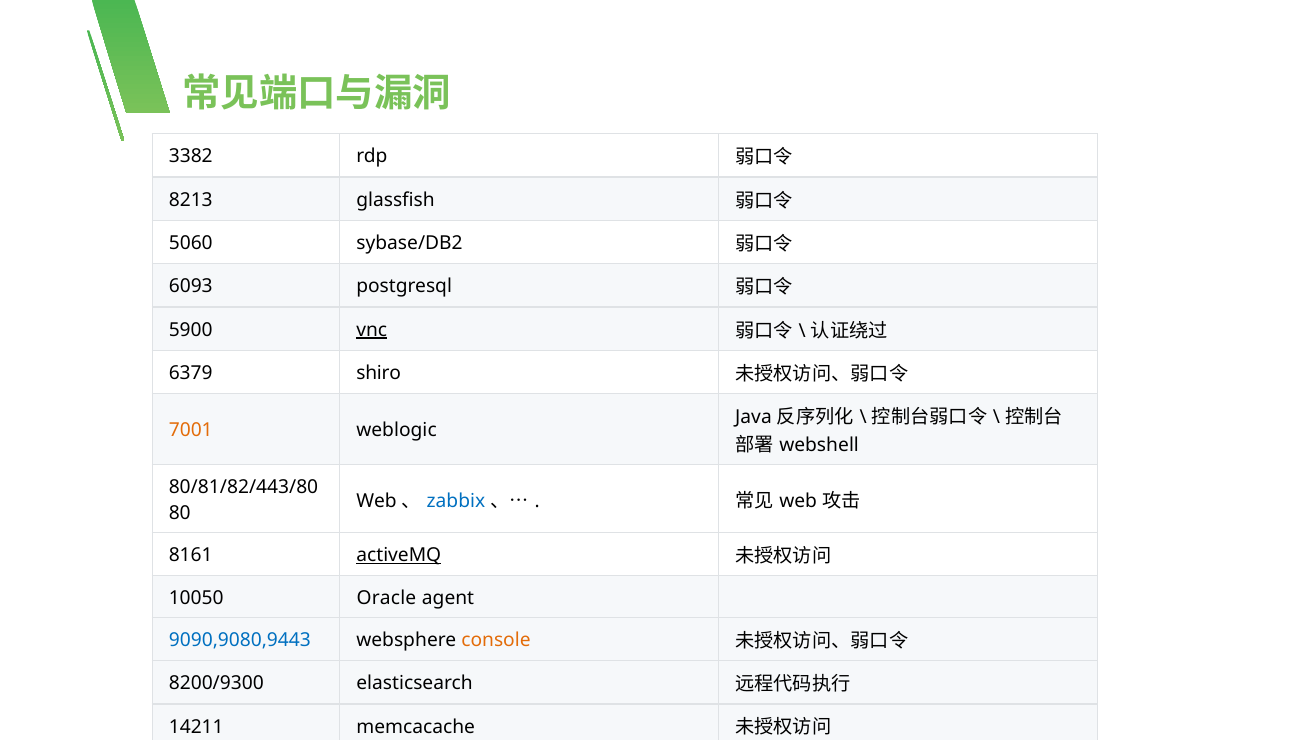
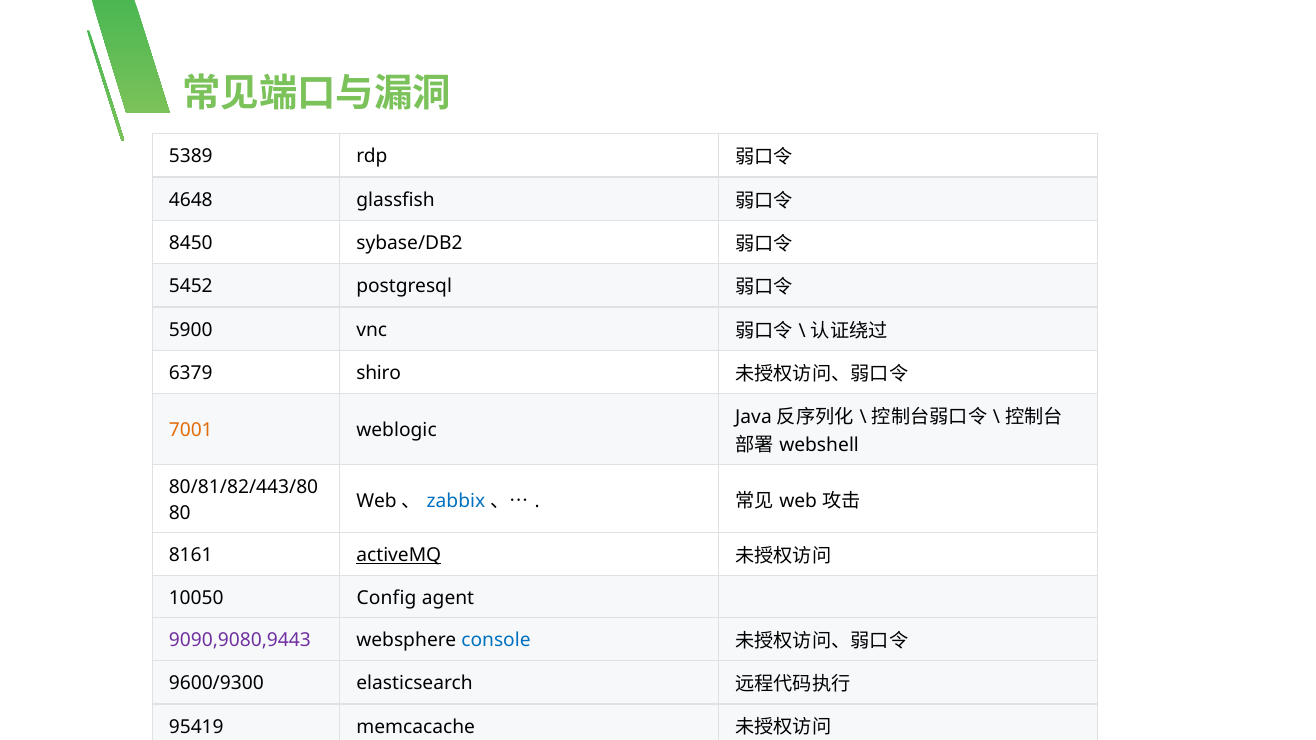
3382: 3382 -> 5389
8213: 8213 -> 4648
5060: 5060 -> 8450
6093: 6093 -> 5452
vnc underline: present -> none
Oracle: Oracle -> Config
9090,9080,9443 colour: blue -> purple
console colour: orange -> blue
8200/9300: 8200/9300 -> 9600/9300
14211: 14211 -> 95419
